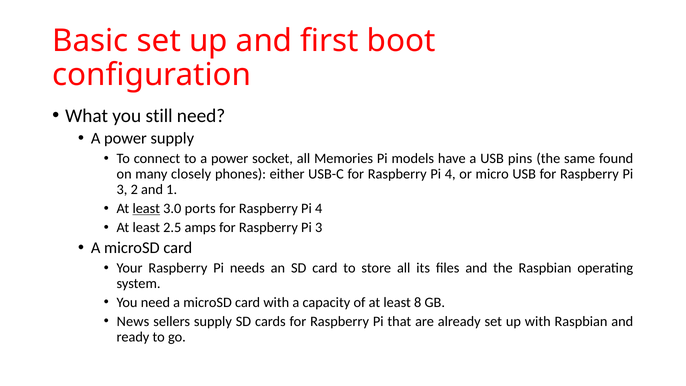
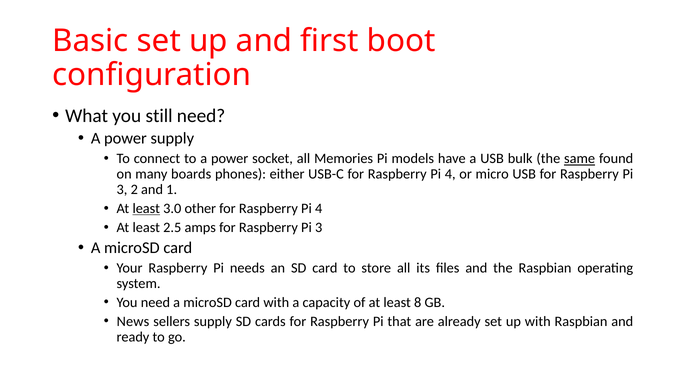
pins: pins -> bulk
same underline: none -> present
closely: closely -> boards
ports: ports -> other
